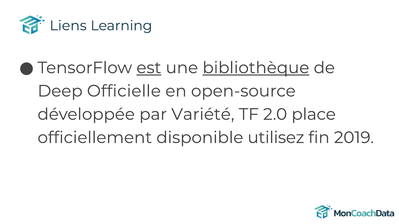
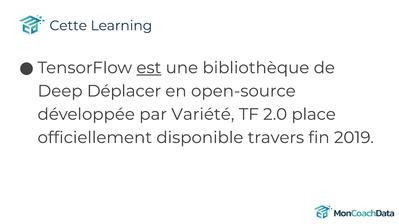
Liens: Liens -> Cette
bibliothèque underline: present -> none
Officielle: Officielle -> Déplacer
utilisez: utilisez -> travers
